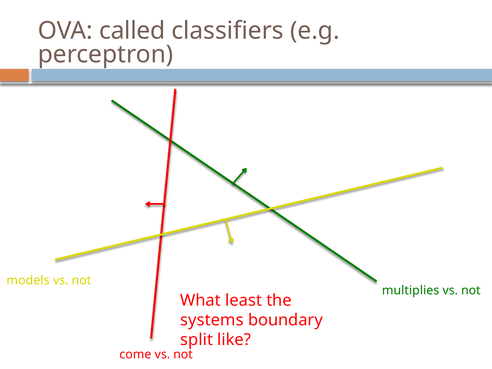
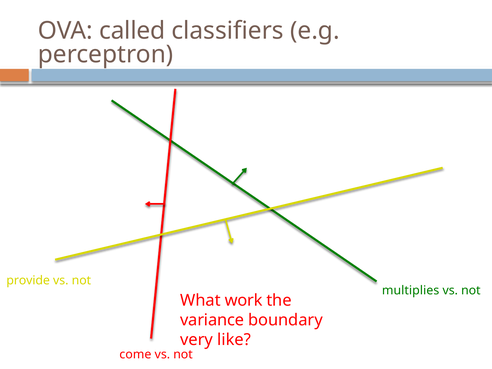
models: models -> provide
least: least -> work
systems: systems -> variance
split: split -> very
